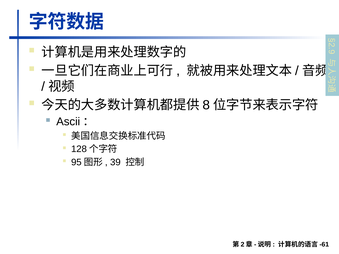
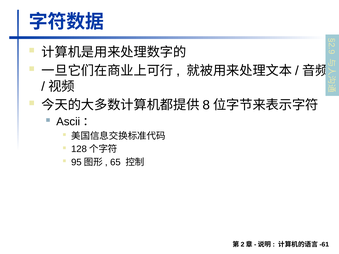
39: 39 -> 65
